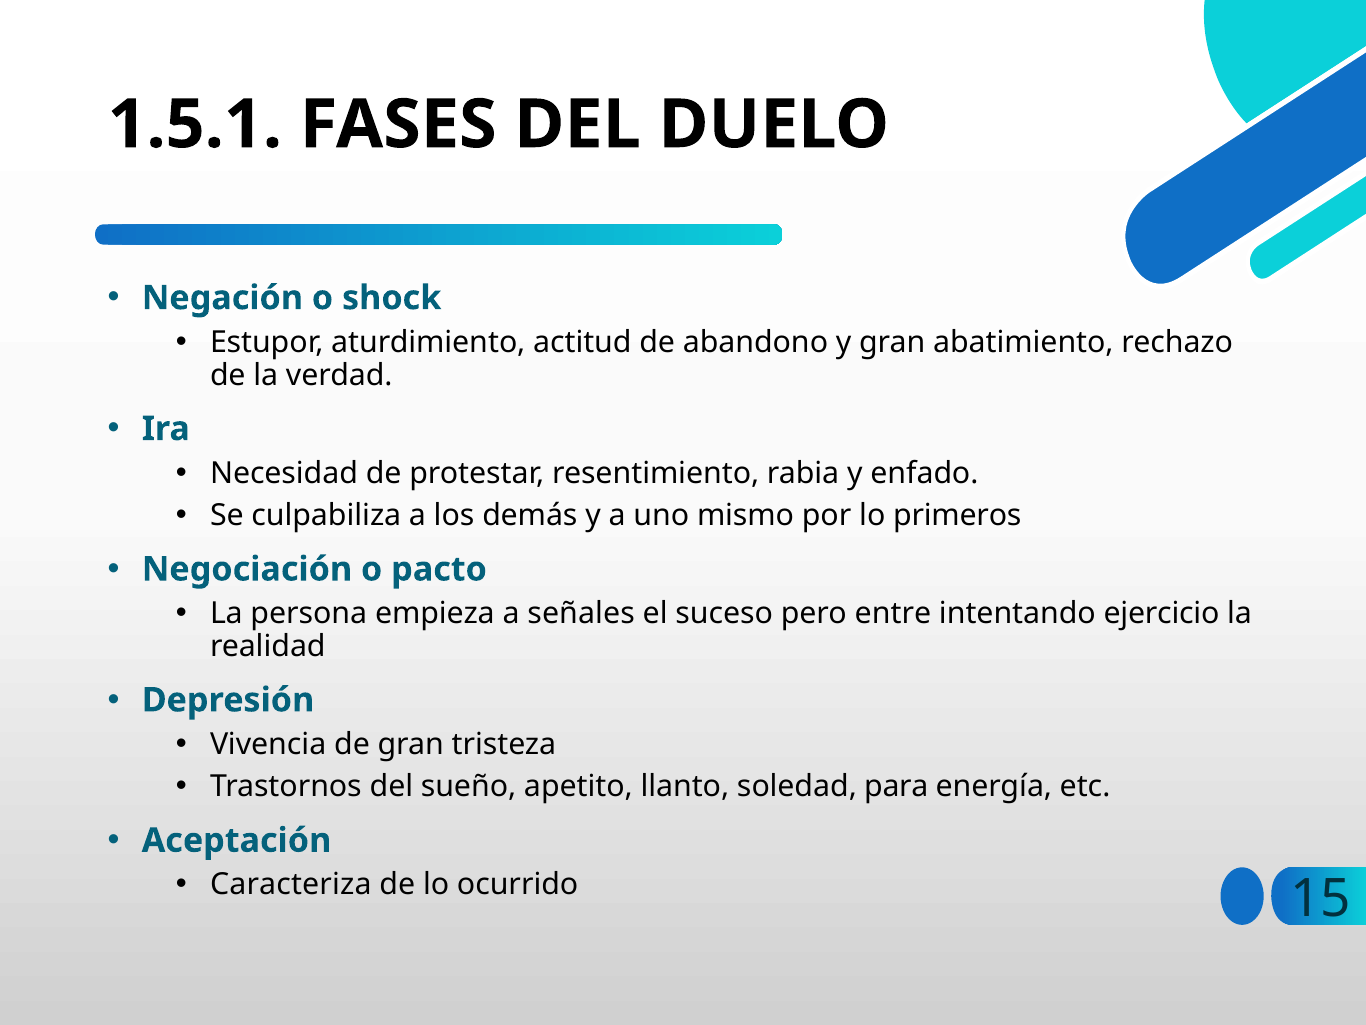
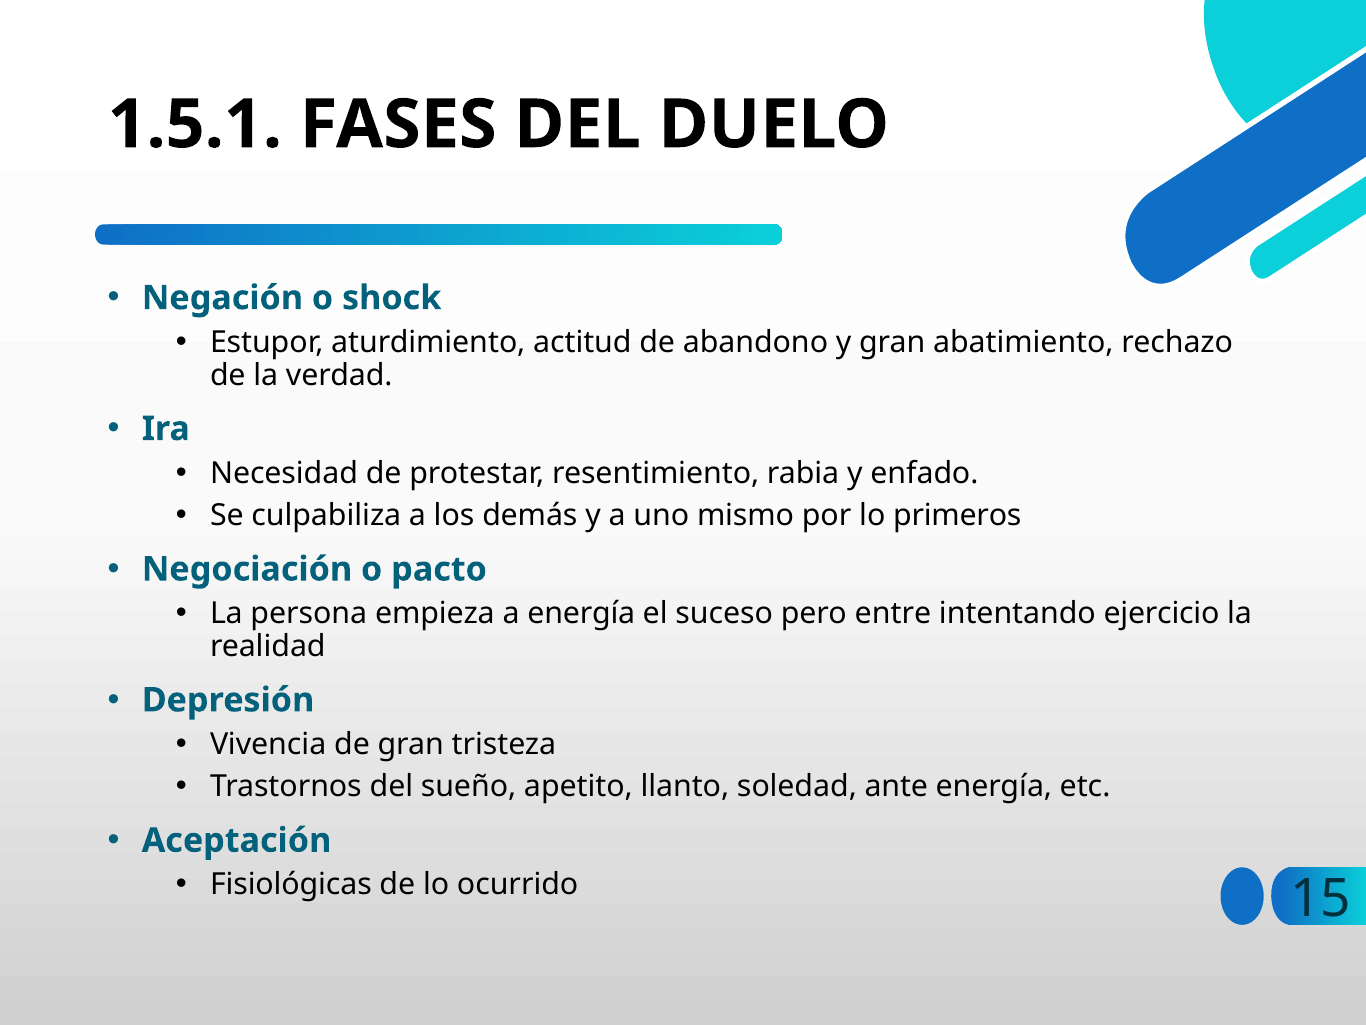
a señales: señales -> energía
para: para -> ante
Caracteriza: Caracteriza -> Fisiológicas
